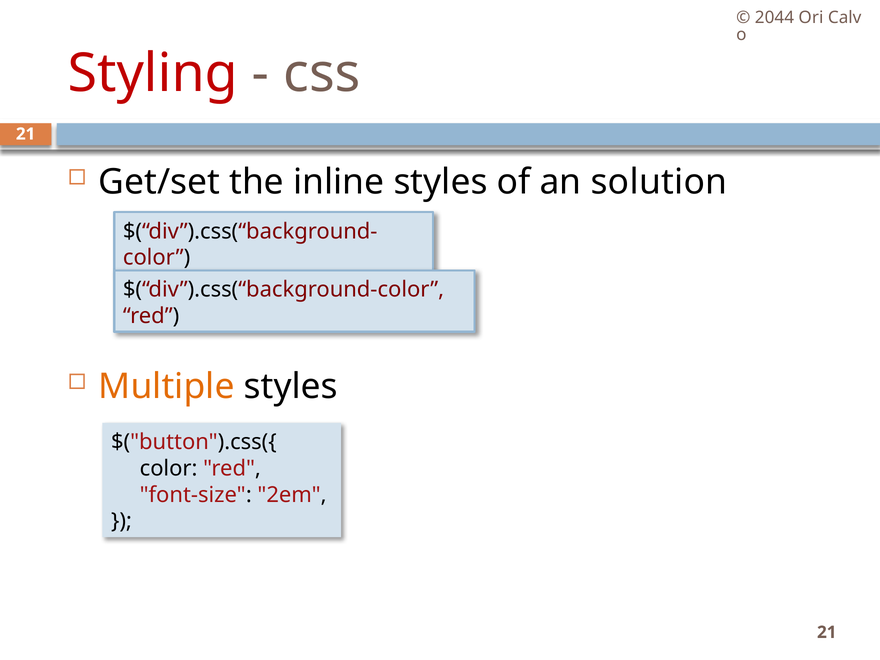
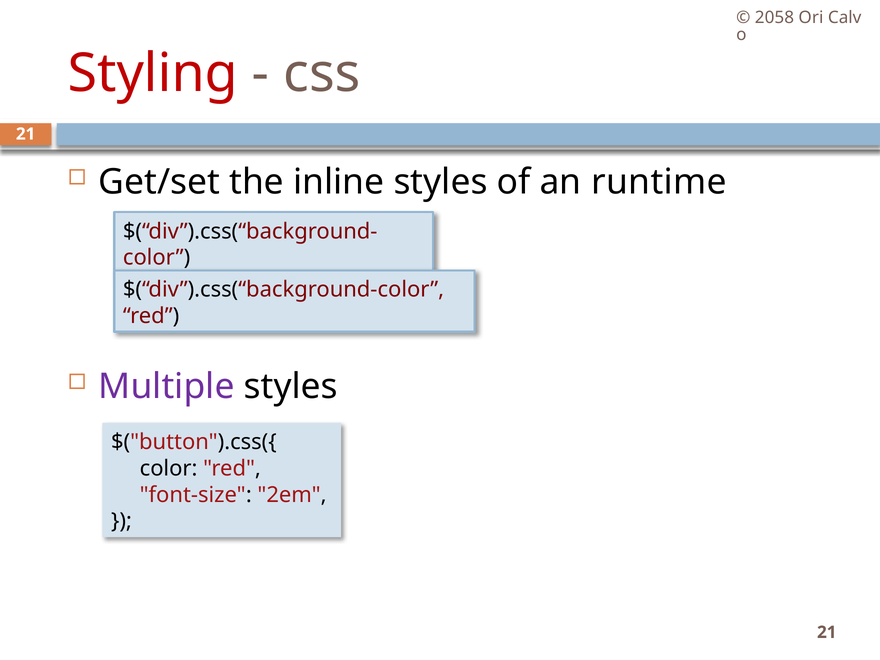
2044: 2044 -> 2058
solution: solution -> runtime
Multiple colour: orange -> purple
